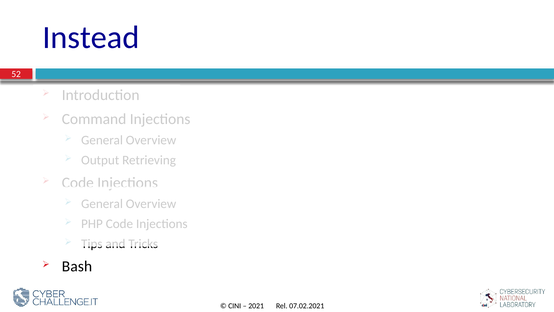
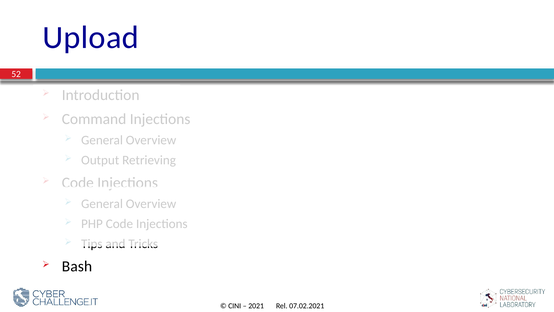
Instead: Instead -> Upload
